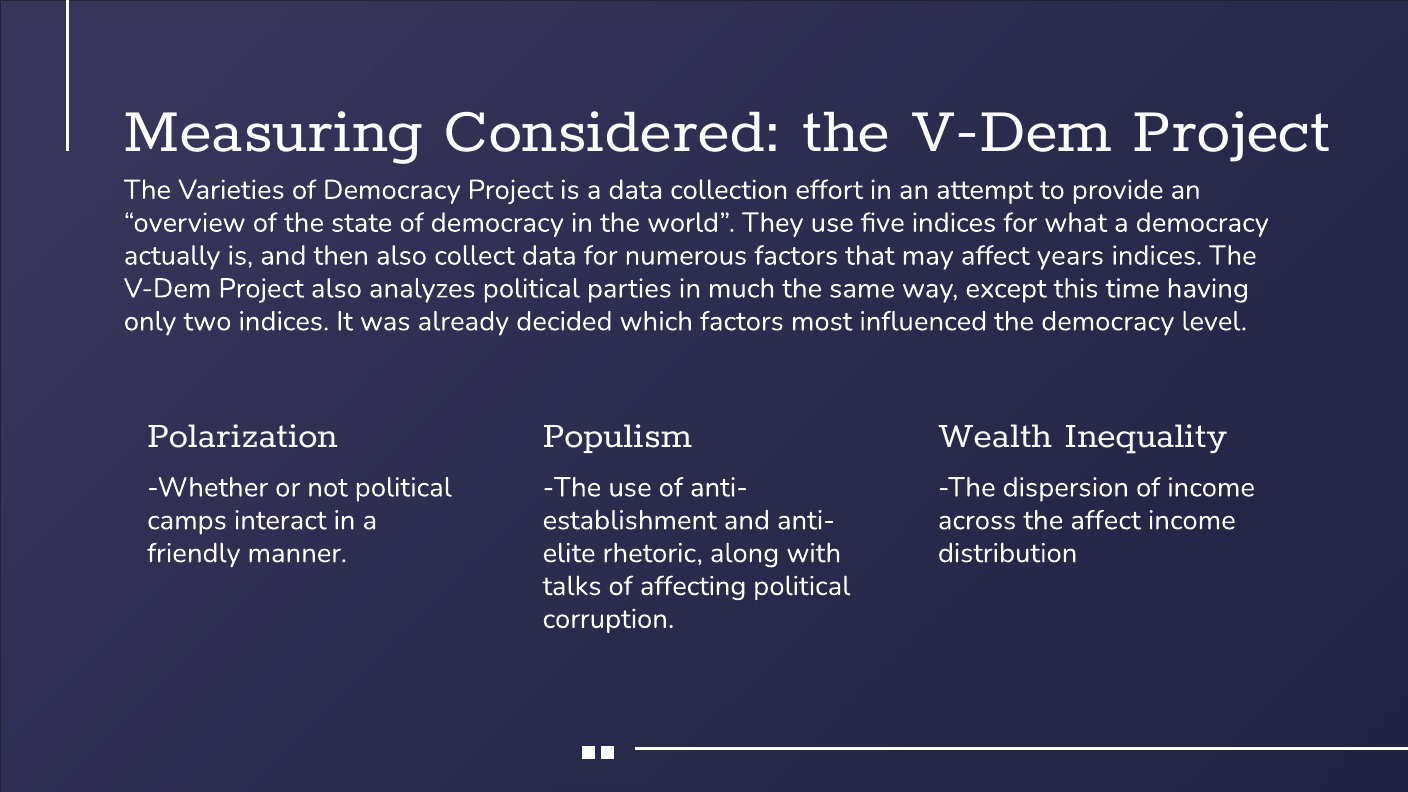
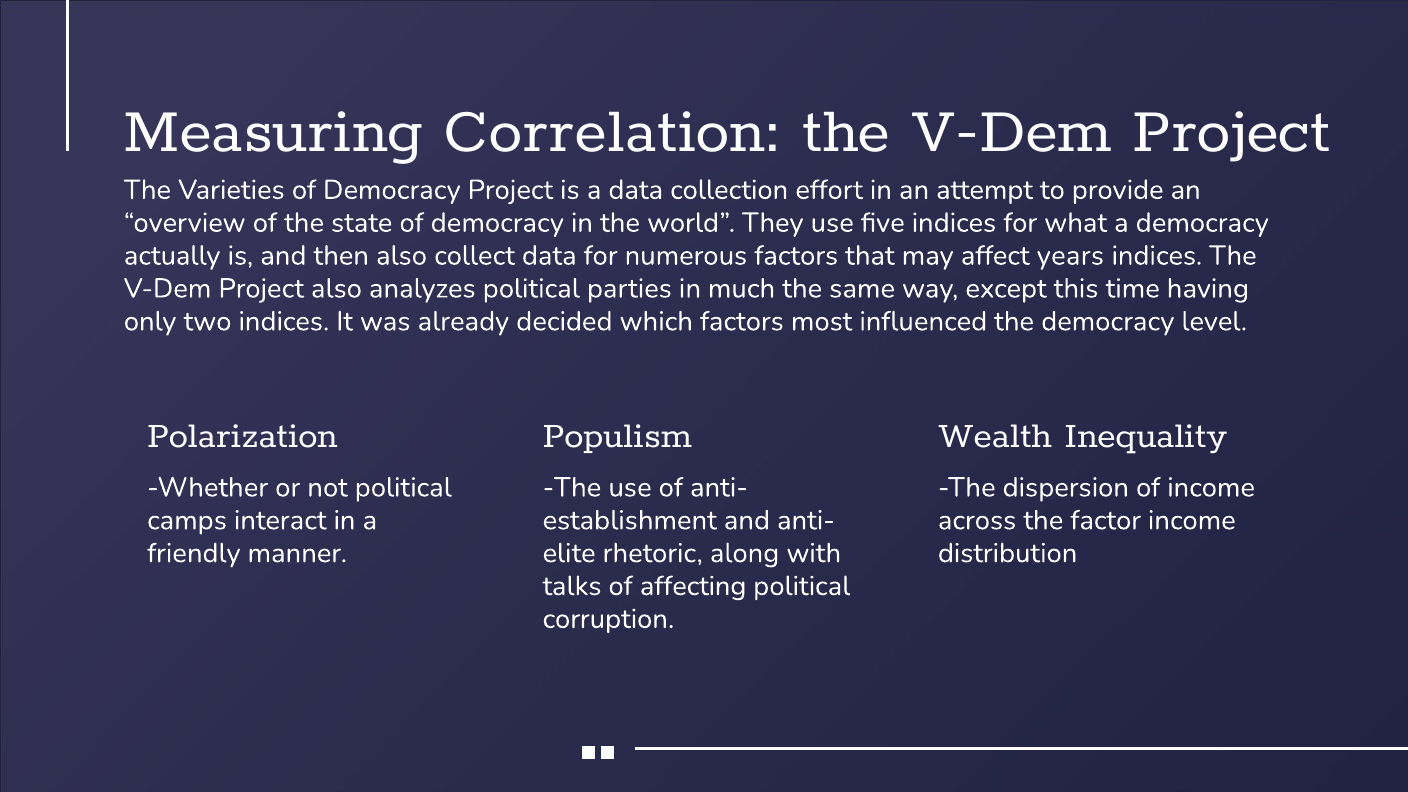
Considered: Considered -> Correlation
the affect: affect -> factor
